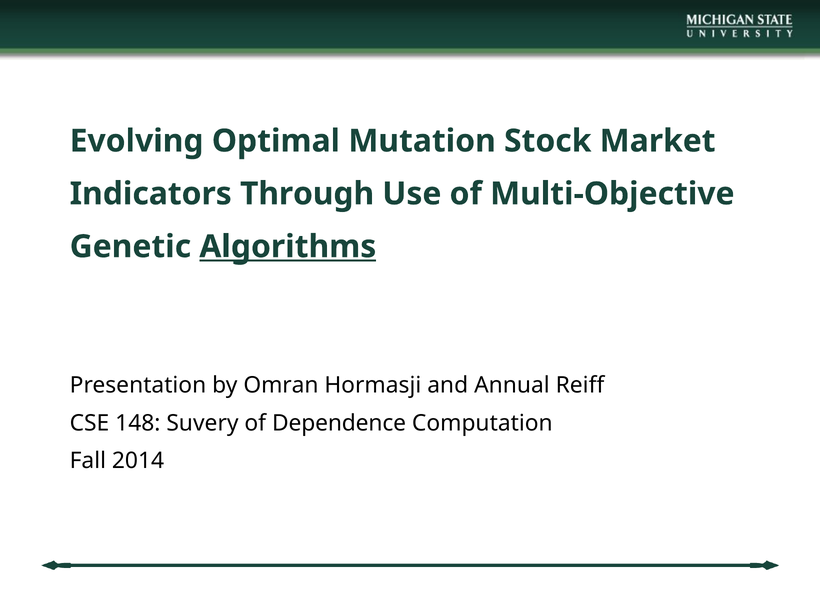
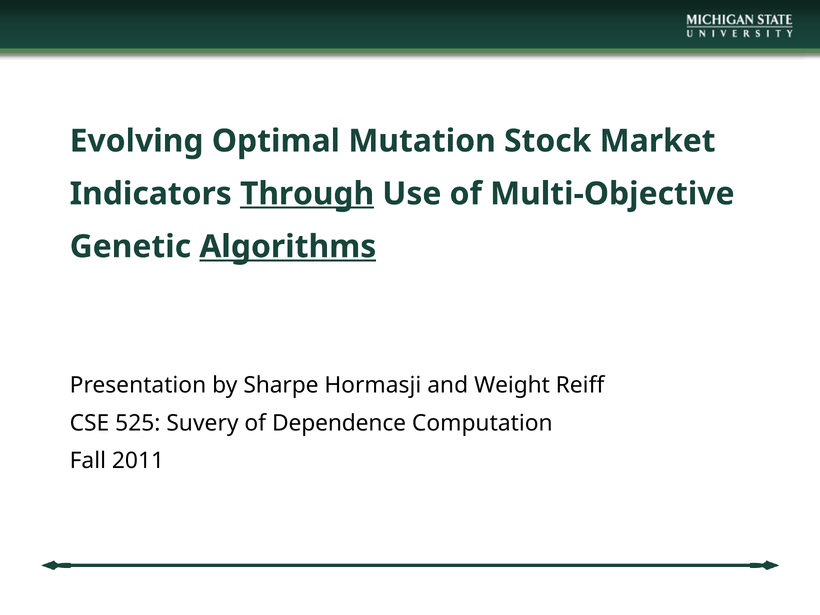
Through underline: none -> present
Omran: Omran -> Sharpe
Annual: Annual -> Weight
148: 148 -> 525
2014: 2014 -> 2011
